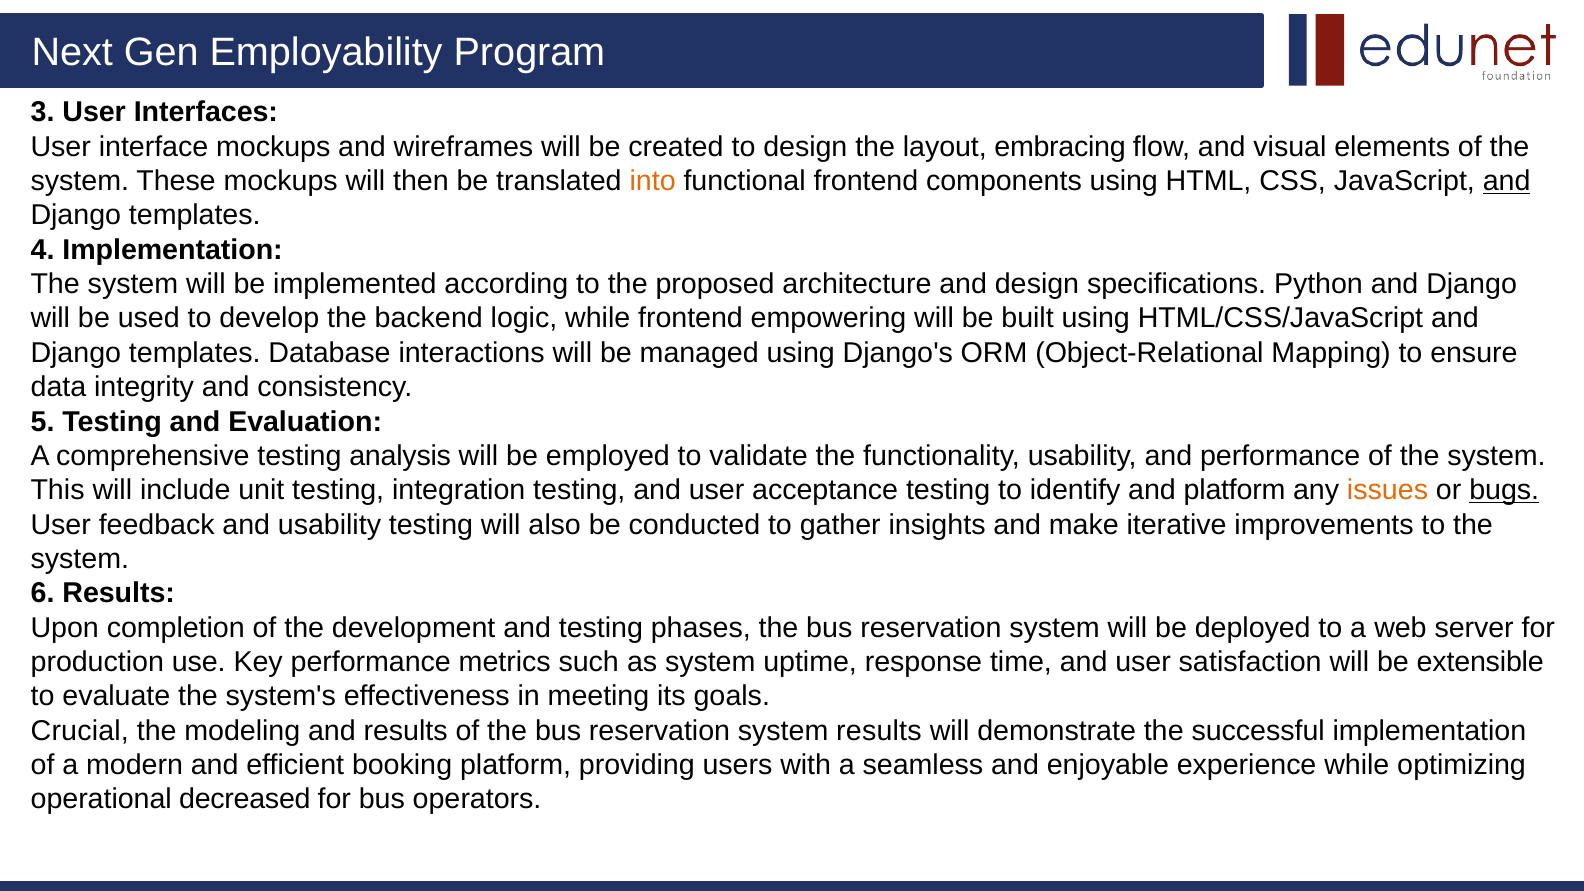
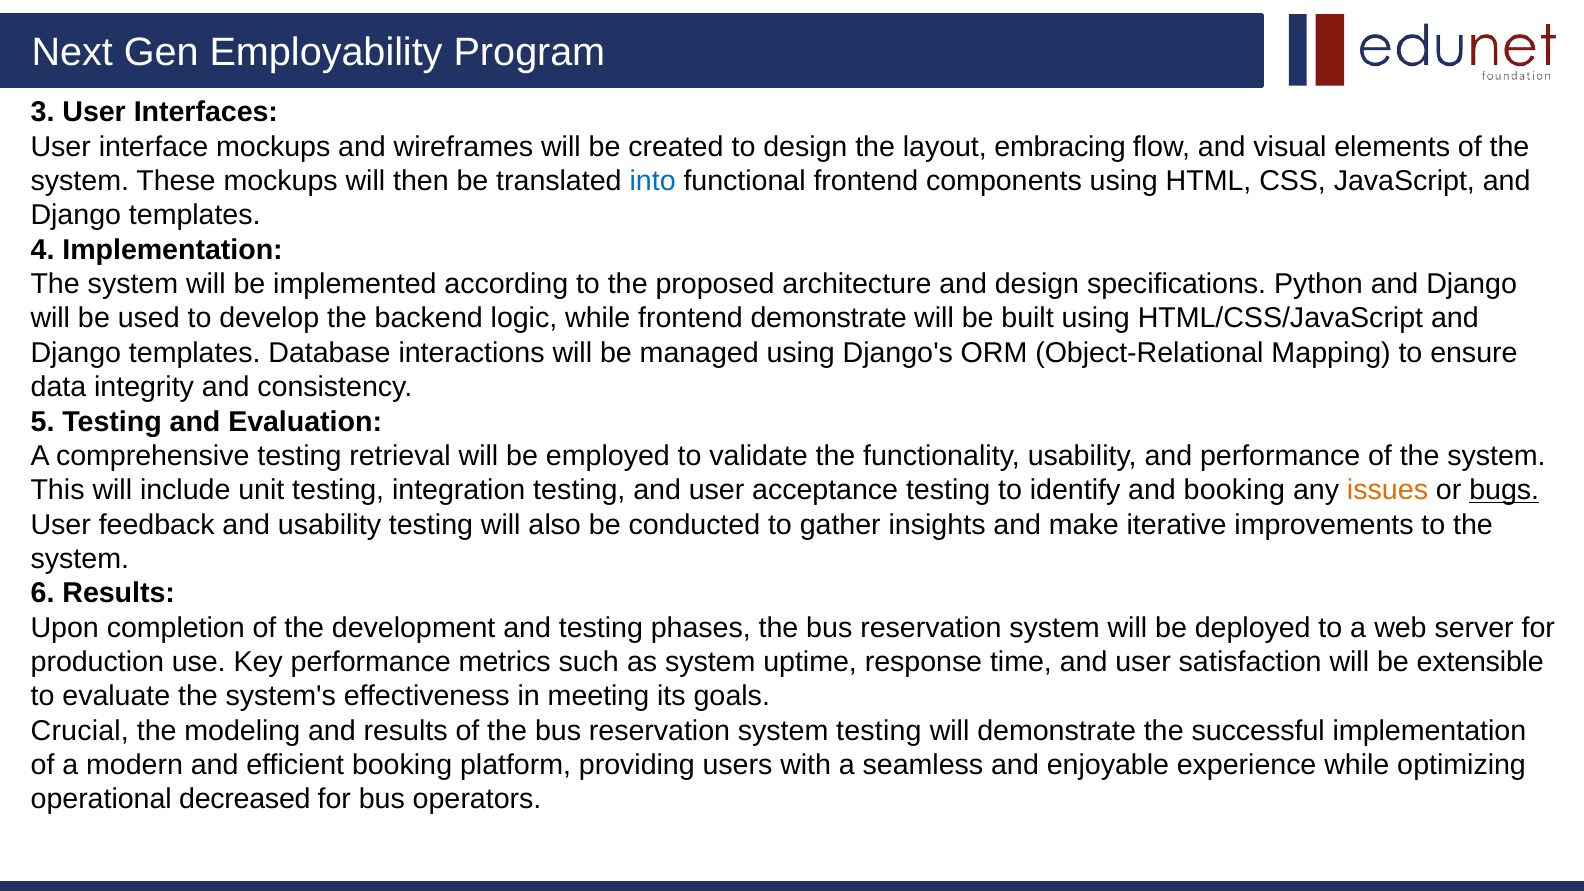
into colour: orange -> blue
and at (1507, 181) underline: present -> none
frontend empowering: empowering -> demonstrate
analysis: analysis -> retrieval
and platform: platform -> booking
system results: results -> testing
